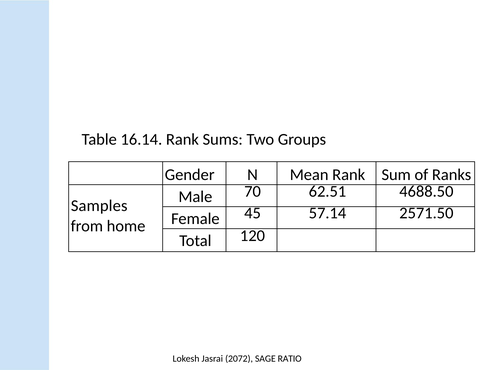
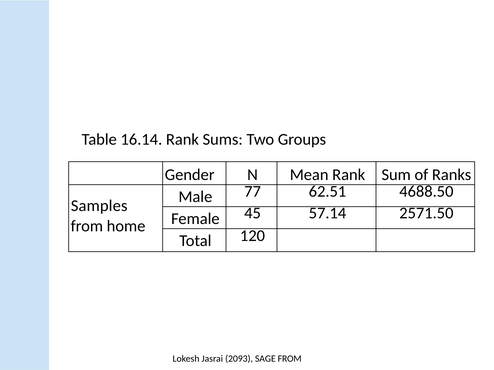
70: 70 -> 77
2072: 2072 -> 2093
SAGE RATIO: RATIO -> FROM
